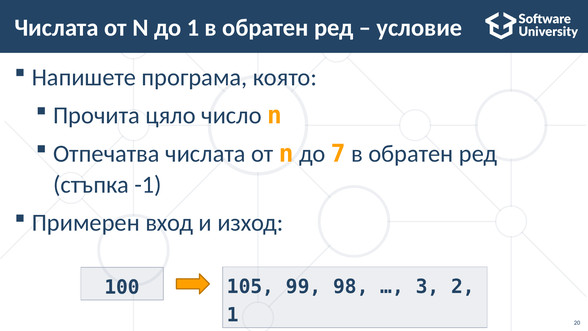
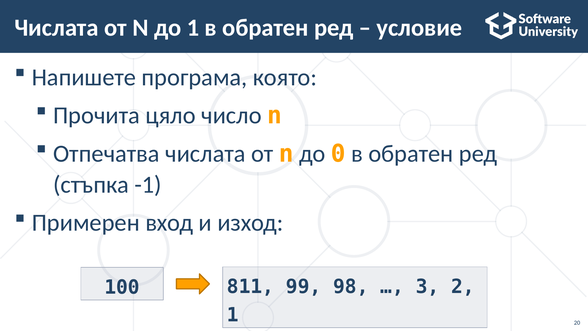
7: 7 -> 0
105: 105 -> 811
